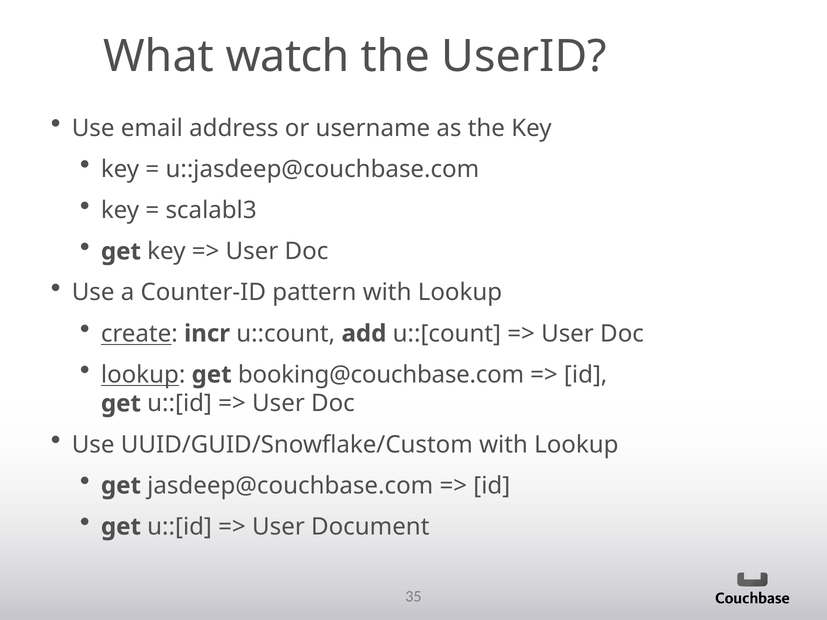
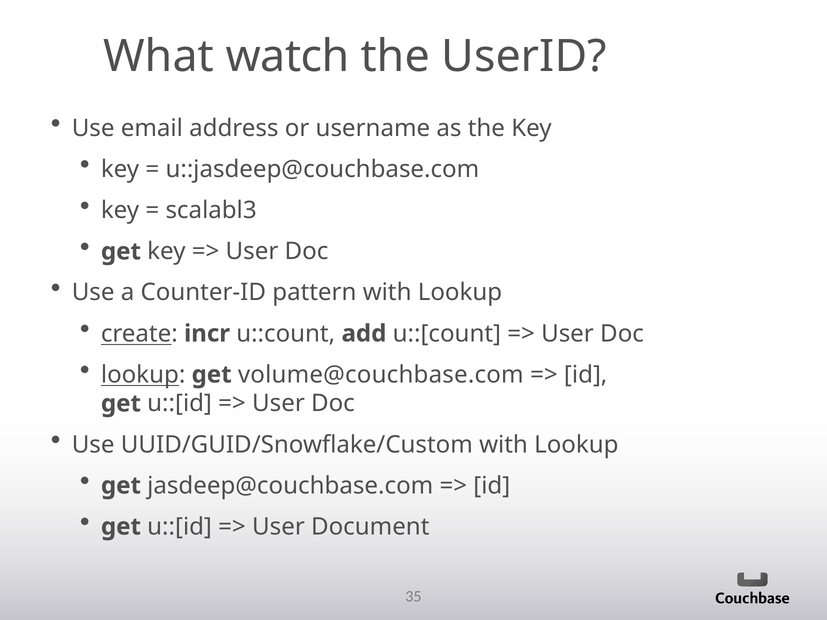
booking@couchbase.com: booking@couchbase.com -> volume@couchbase.com
